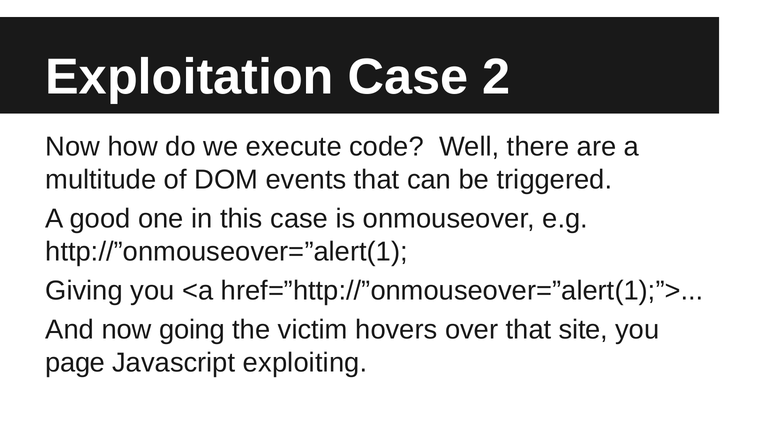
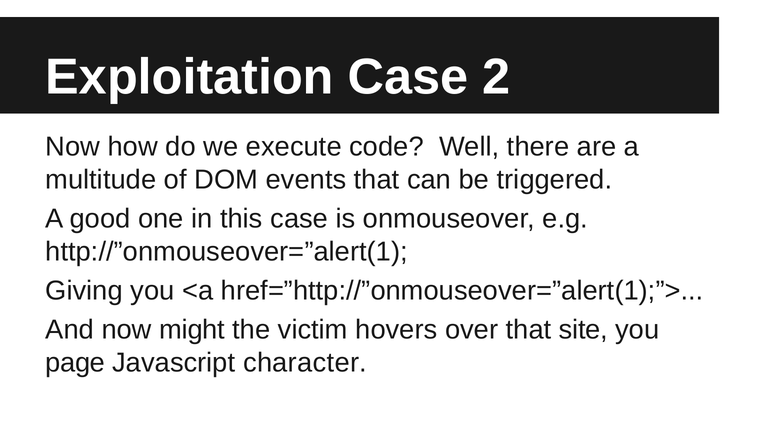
going: going -> might
exploiting: exploiting -> character
